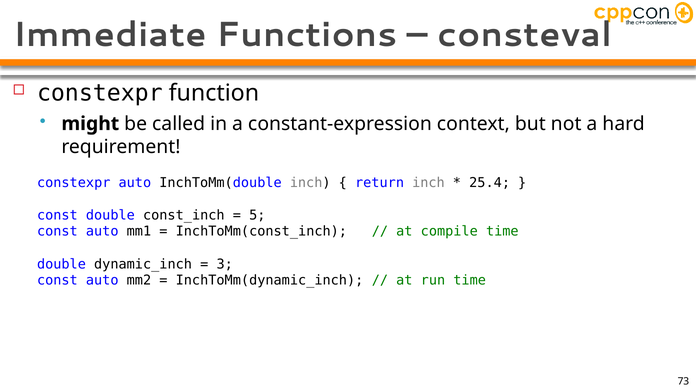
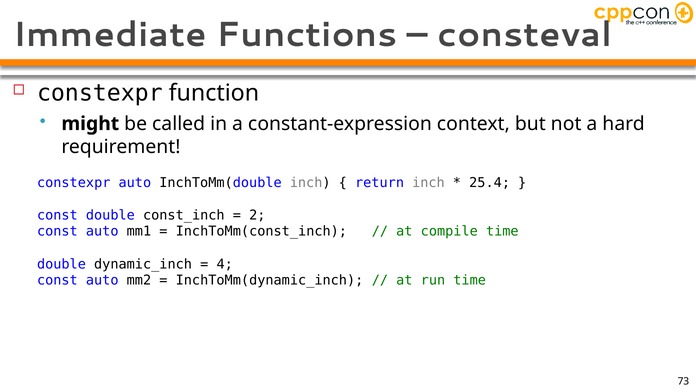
5: 5 -> 2
3: 3 -> 4
